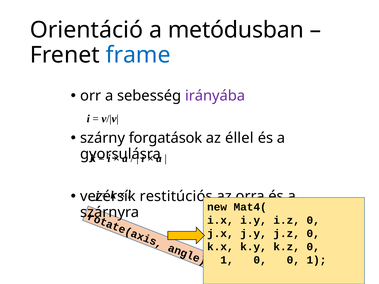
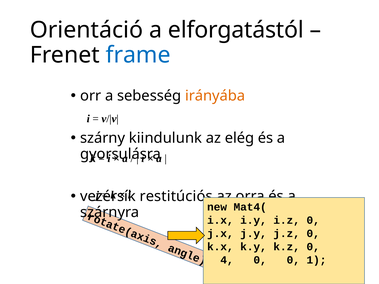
metódusban: metódusban -> elforgatástól
irányába colour: purple -> orange
forgatások: forgatások -> kiindulunk
éllel: éllel -> elég
1 at (227, 260): 1 -> 4
